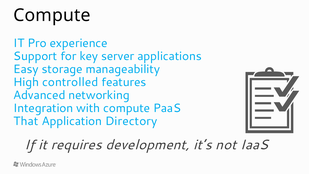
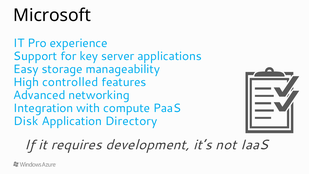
Compute at (52, 15): Compute -> Microsoft
That: That -> Disk
